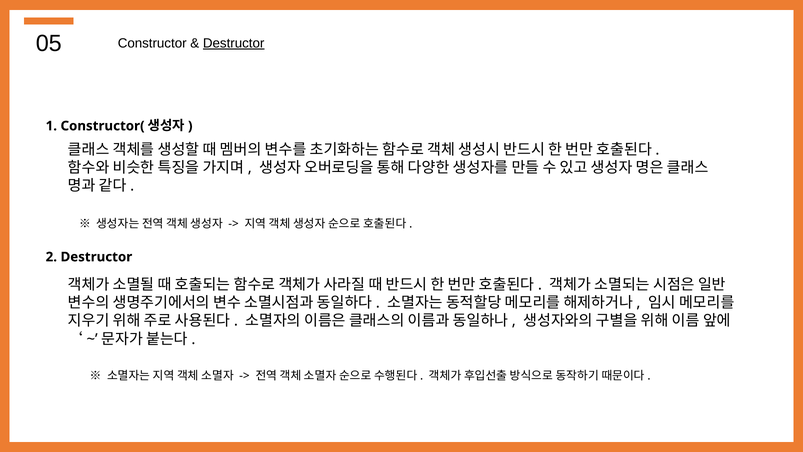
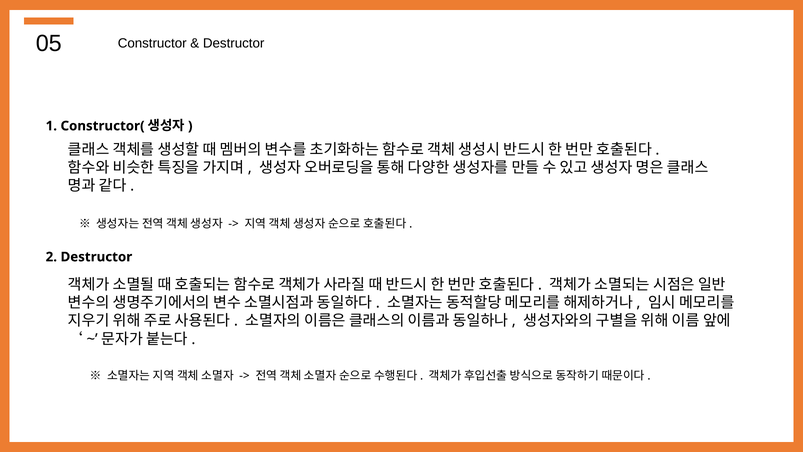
Destructor at (234, 43) underline: present -> none
